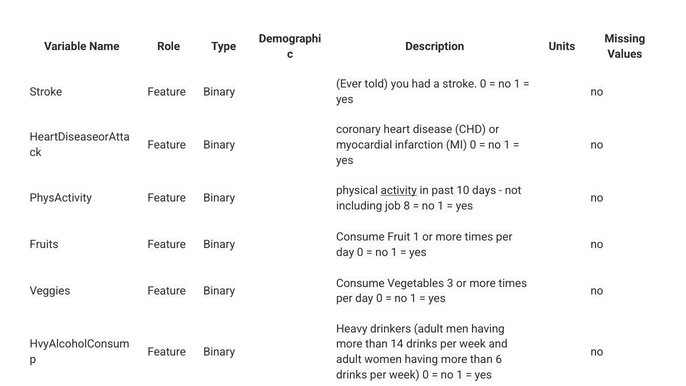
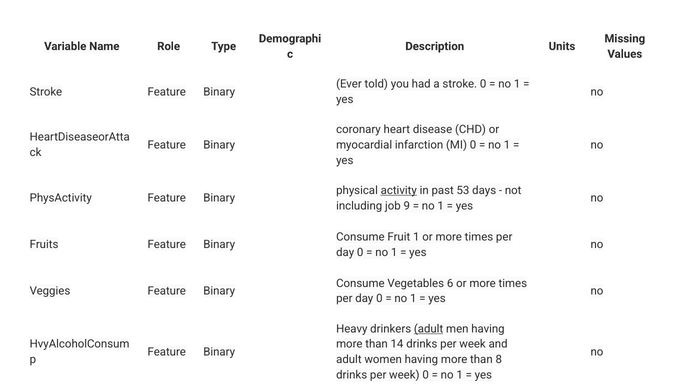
10: 10 -> 53
8: 8 -> 9
3: 3 -> 6
adult at (429, 329) underline: none -> present
6: 6 -> 8
